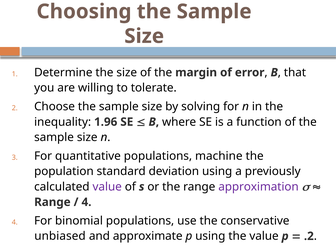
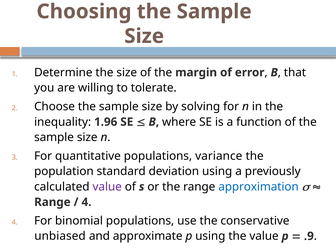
machine: machine -> variance
approximation colour: purple -> blue
.2: .2 -> .9
